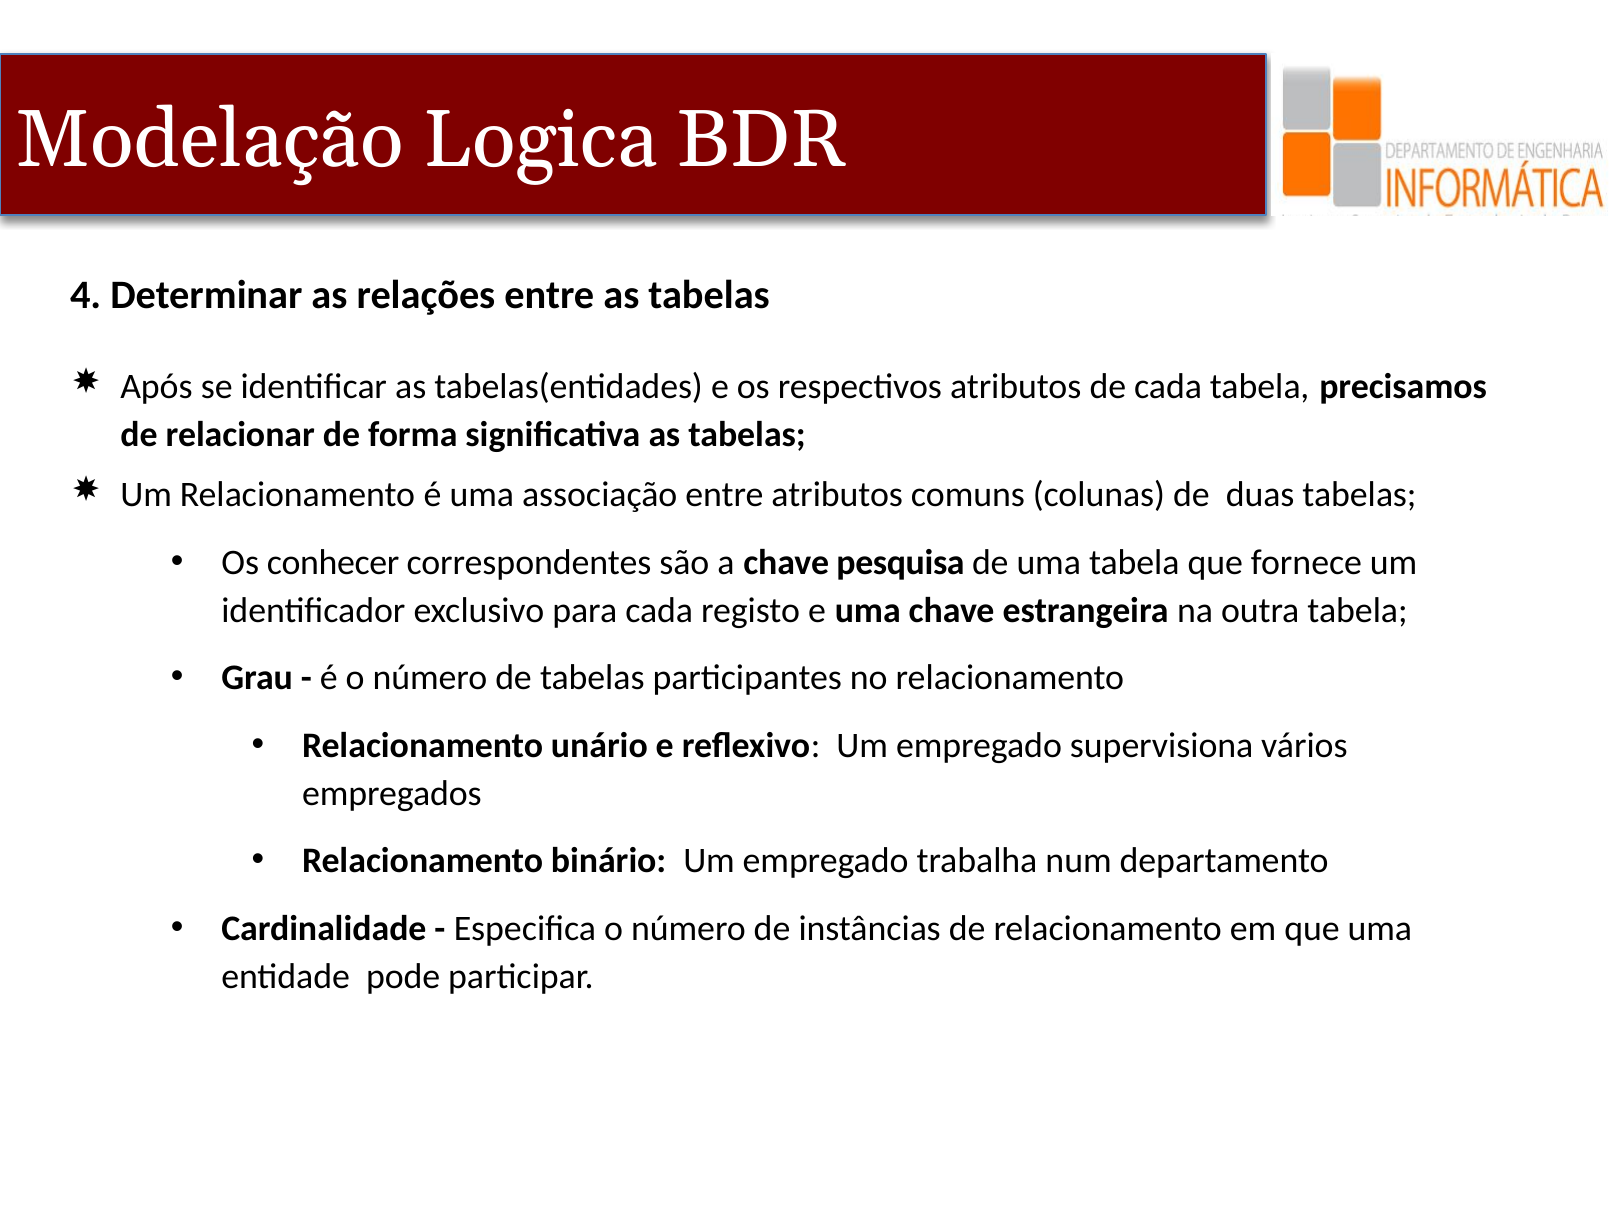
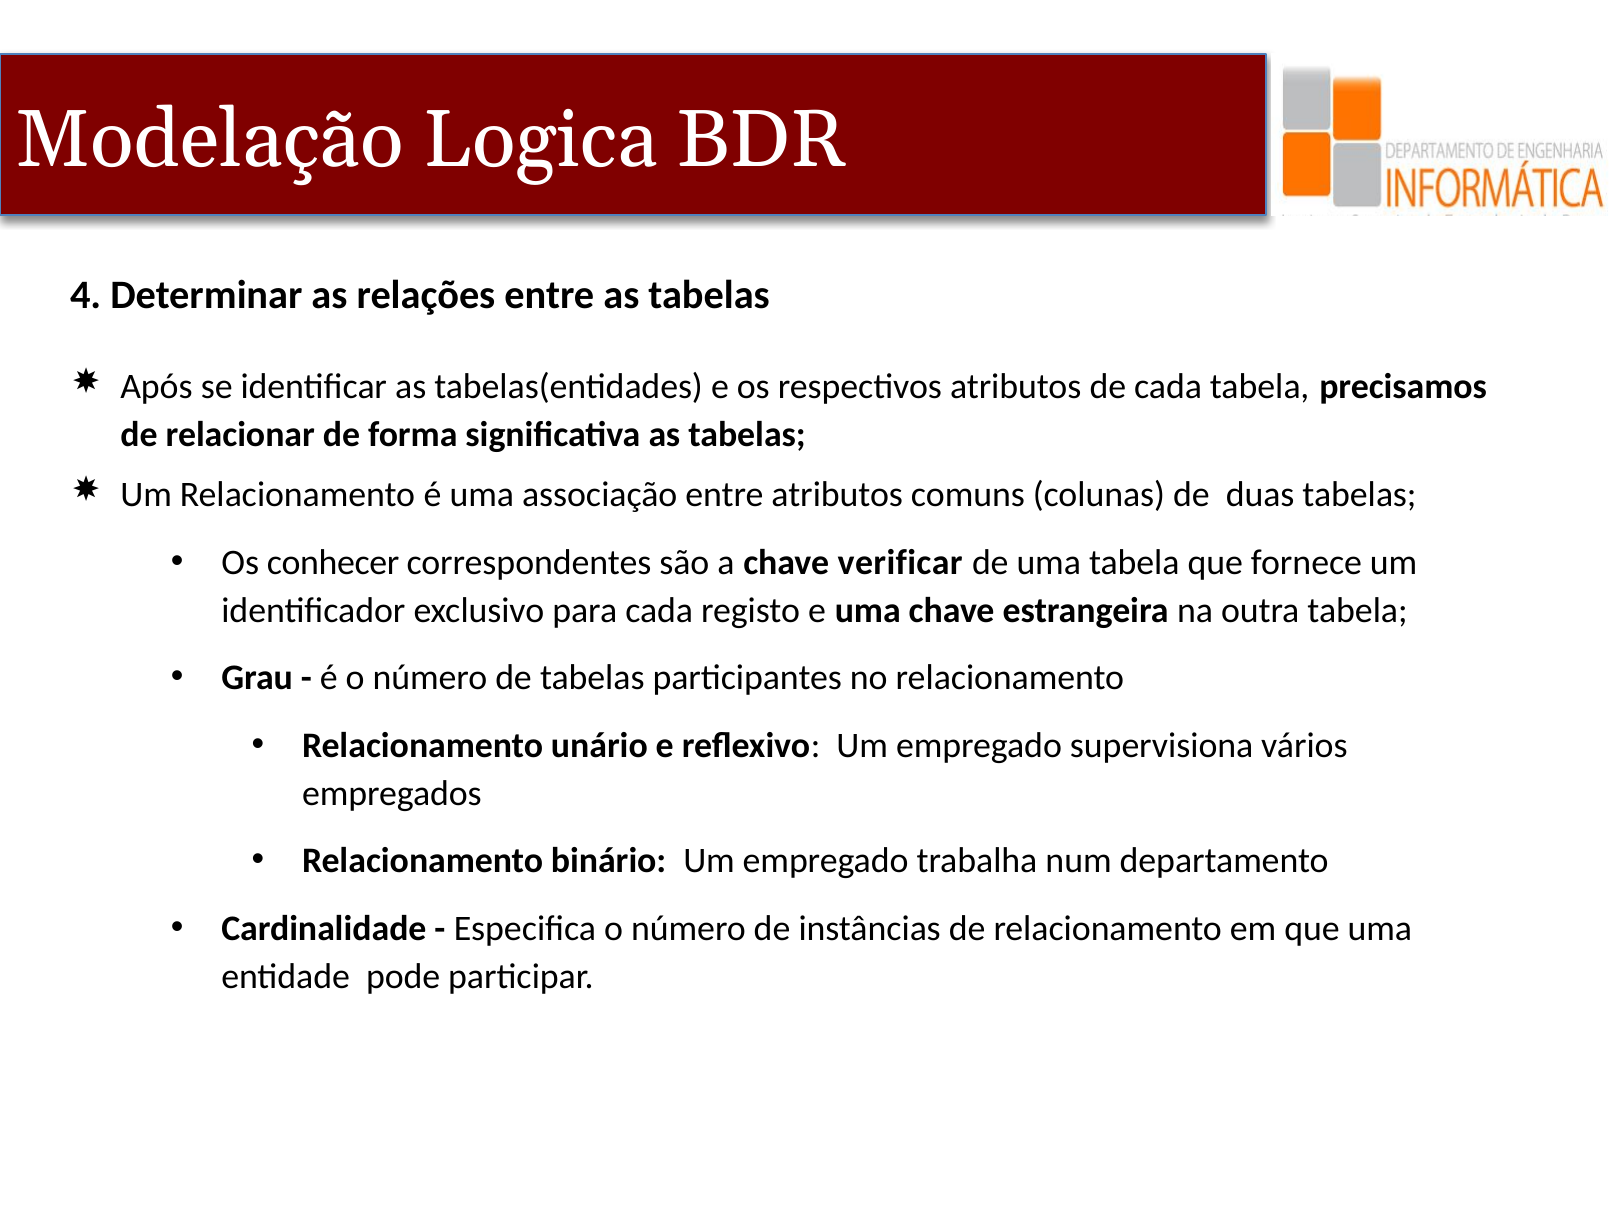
pesquisa: pesquisa -> verificar
